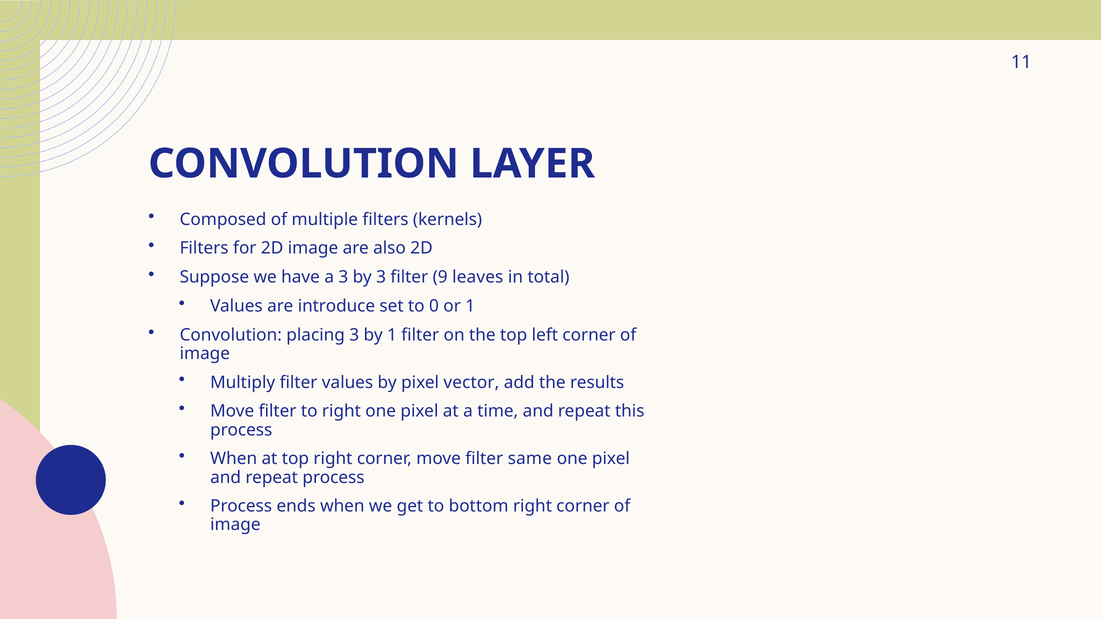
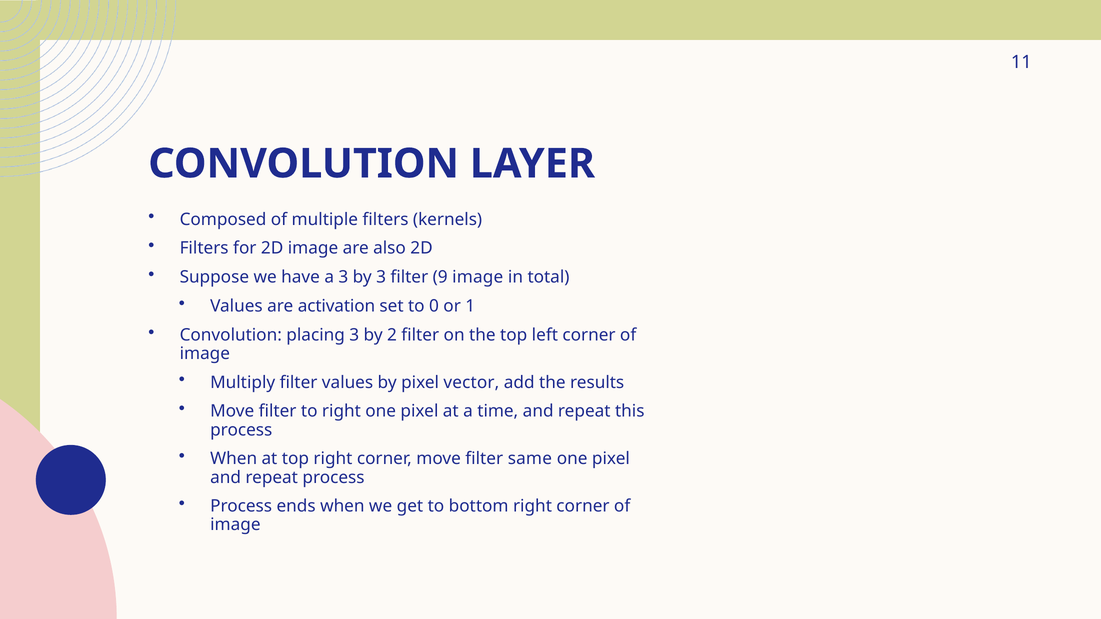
9 leaves: leaves -> image
introduce: introduce -> activation
by 1: 1 -> 2
